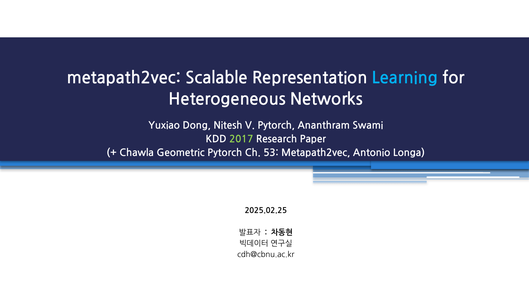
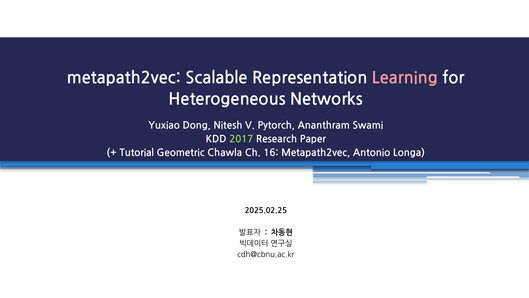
Learning colour: light blue -> pink
Chawla: Chawla -> Tutorial
Geometric Pytorch: Pytorch -> Chawla
53: 53 -> 16
